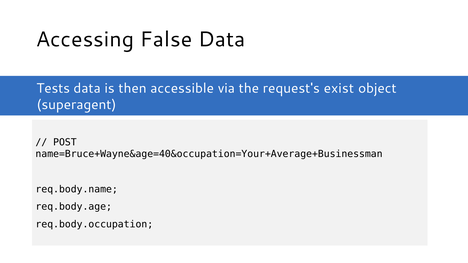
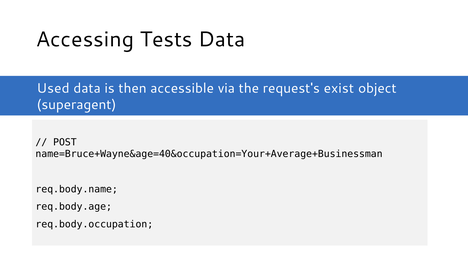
False: False -> Tests
Tests: Tests -> Used
